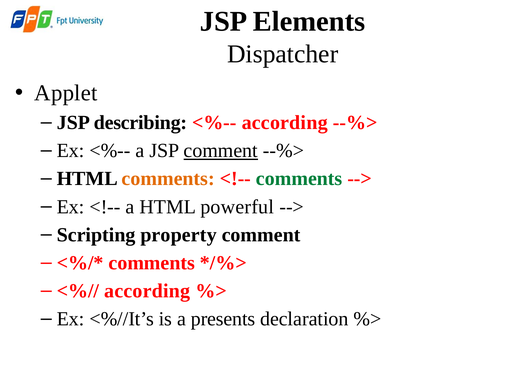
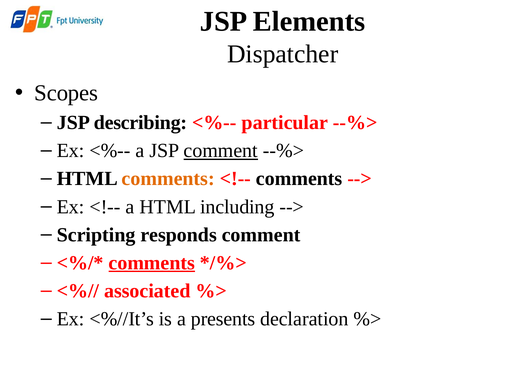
Applet: Applet -> Scopes
according at (285, 122): according -> particular
comments at (299, 178) colour: green -> black
powerful: powerful -> including
property: property -> responds
comments at (152, 262) underline: none -> present
according at (147, 290): according -> associated
